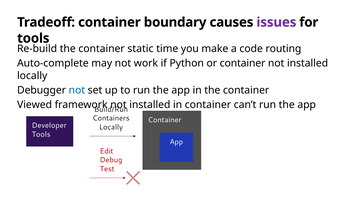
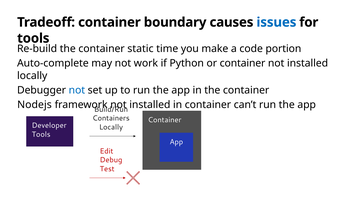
issues colour: purple -> blue
routing: routing -> portion
Viewed: Viewed -> Nodejs
